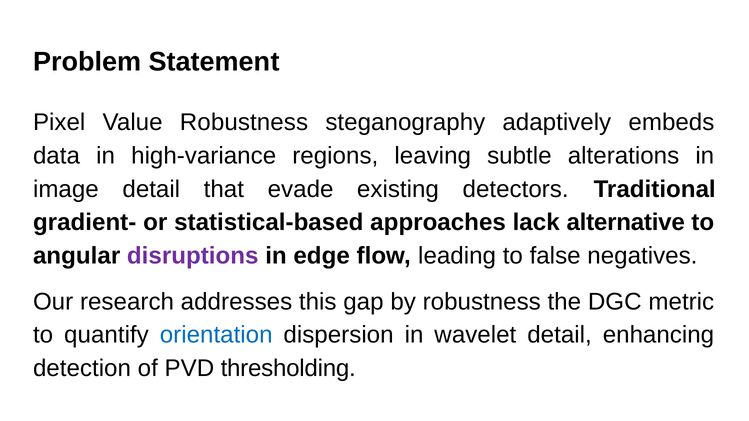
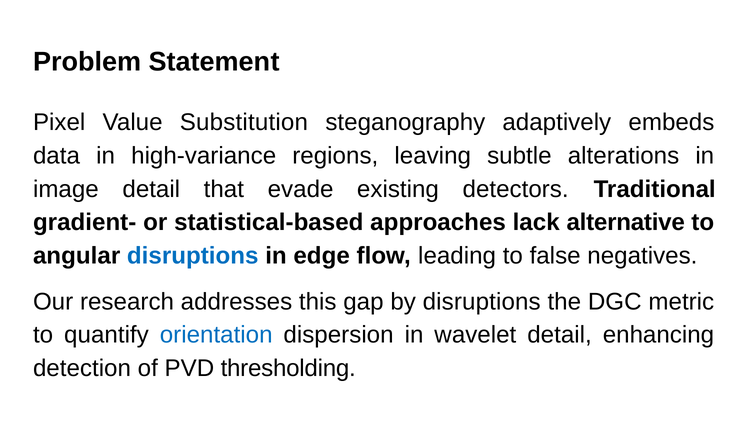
Value Robustness: Robustness -> Substitution
disruptions at (193, 256) colour: purple -> blue
by robustness: robustness -> disruptions
